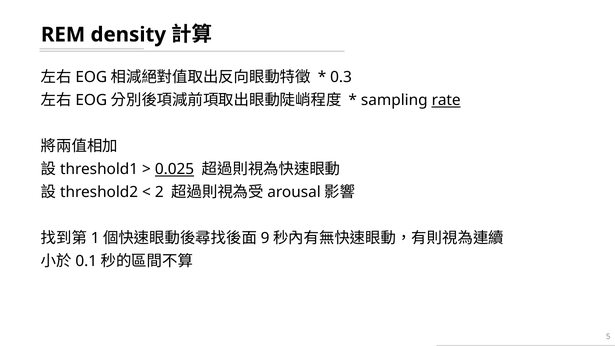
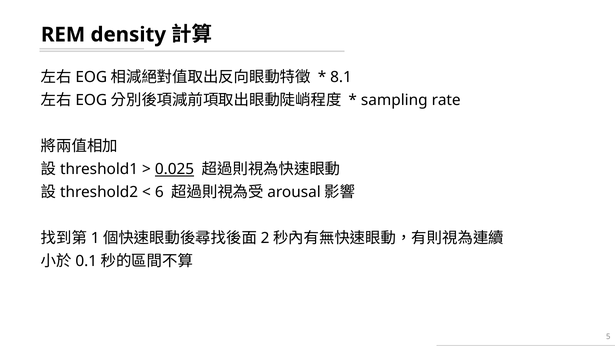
0.3: 0.3 -> 8.1
rate underline: present -> none
2: 2 -> 6
9: 9 -> 2
